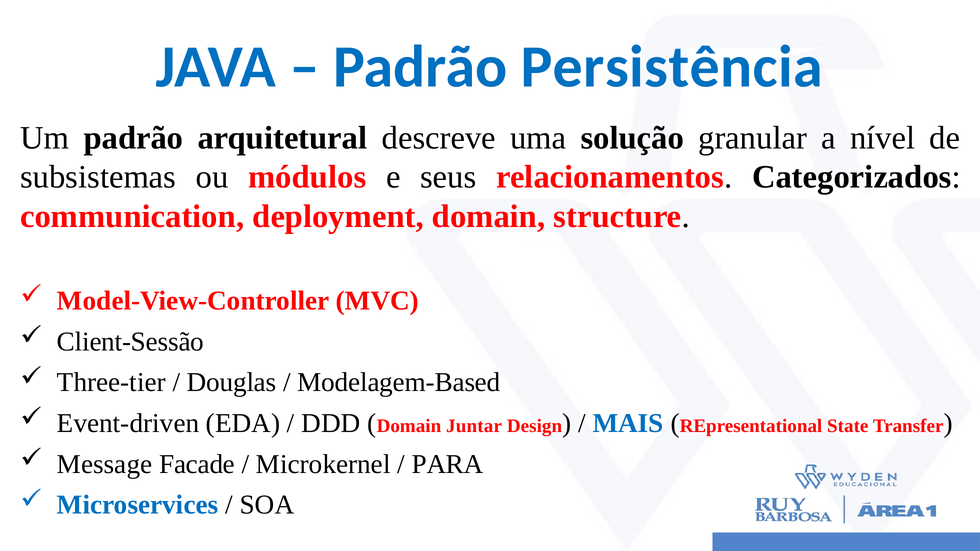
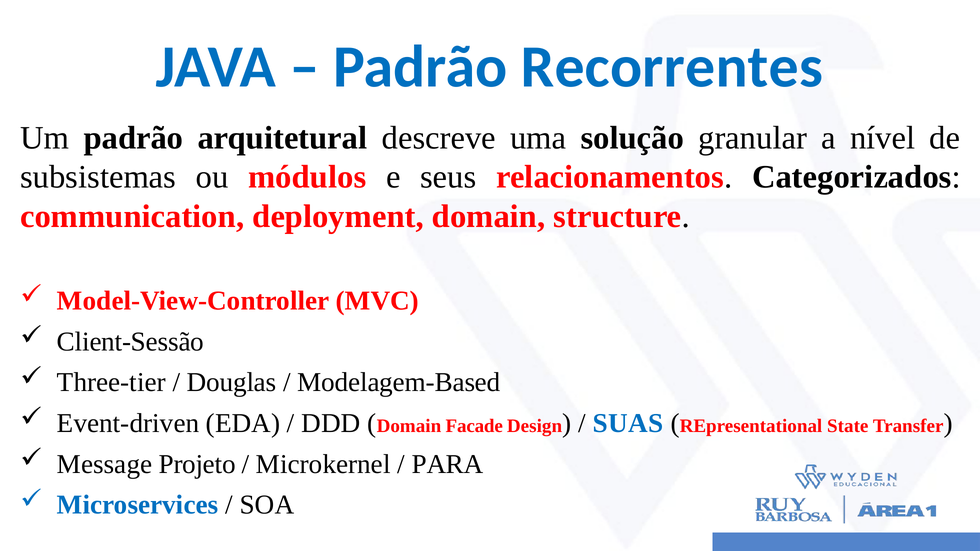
Persistência: Persistência -> Recorrentes
Juntar: Juntar -> Facade
MAIS: MAIS -> SUAS
Facade: Facade -> Projeto
